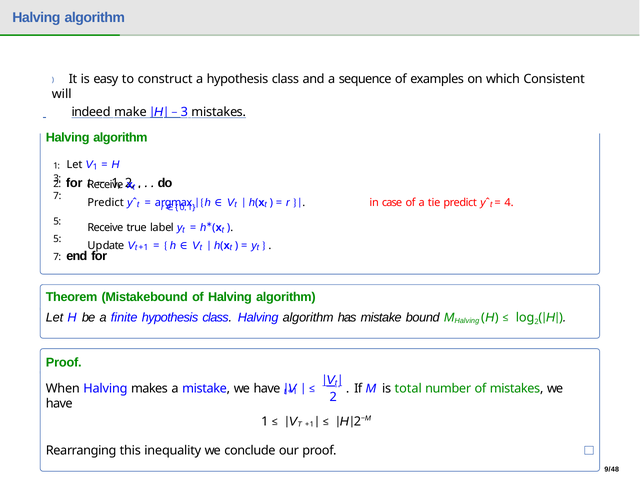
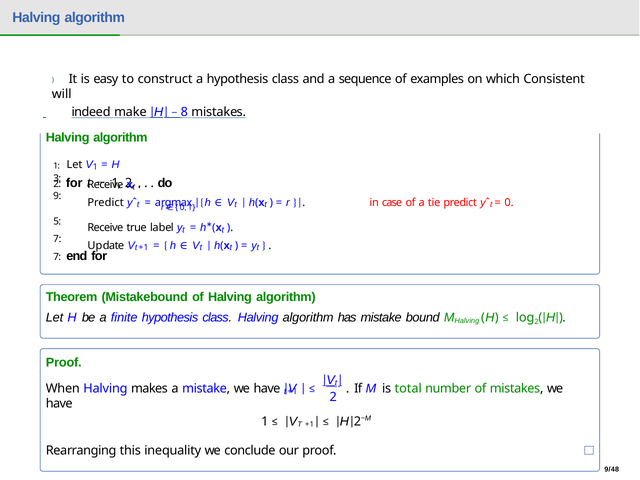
3 at (184, 112): 3 -> 8
7 at (57, 196): 7 -> 9
4: 4 -> 0
5 at (57, 239): 5 -> 7
